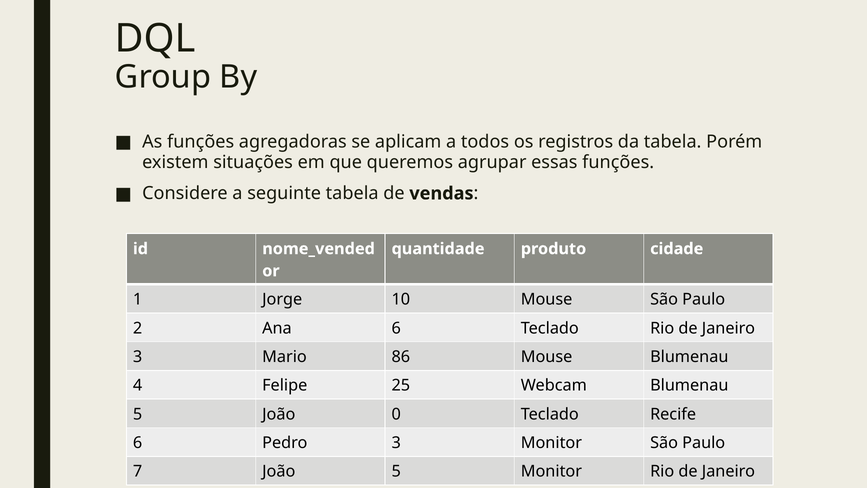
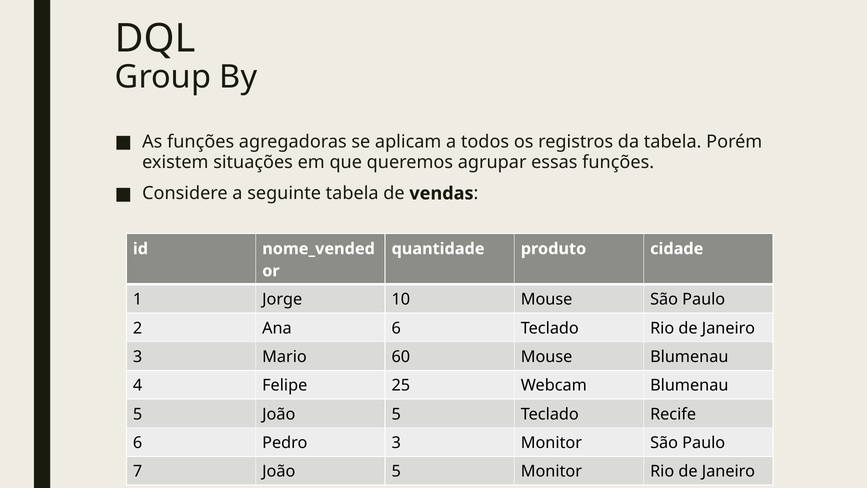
86: 86 -> 60
5 João 0: 0 -> 5
